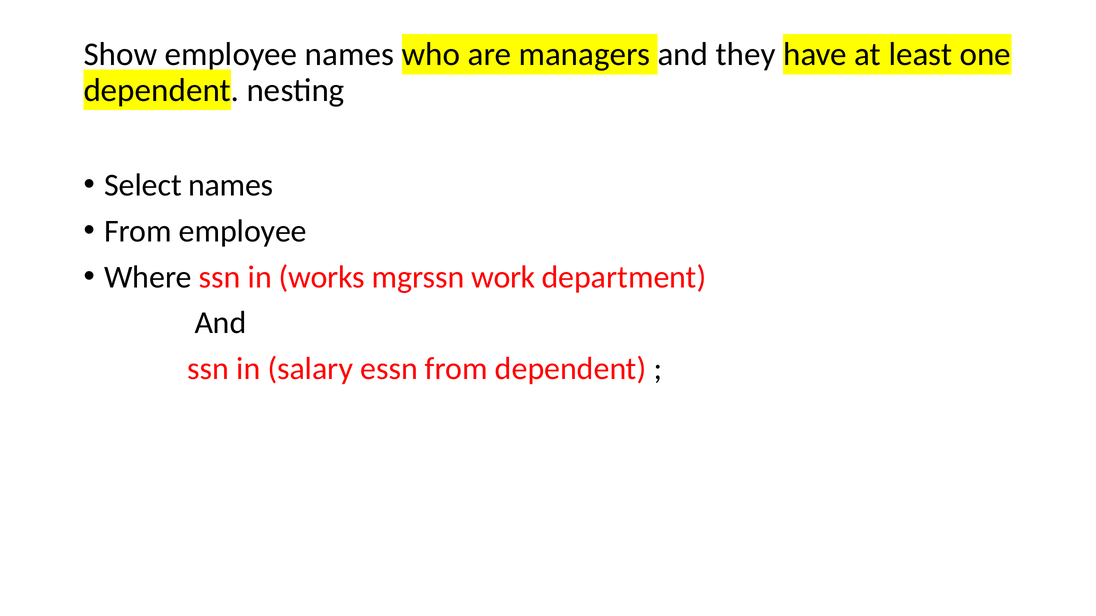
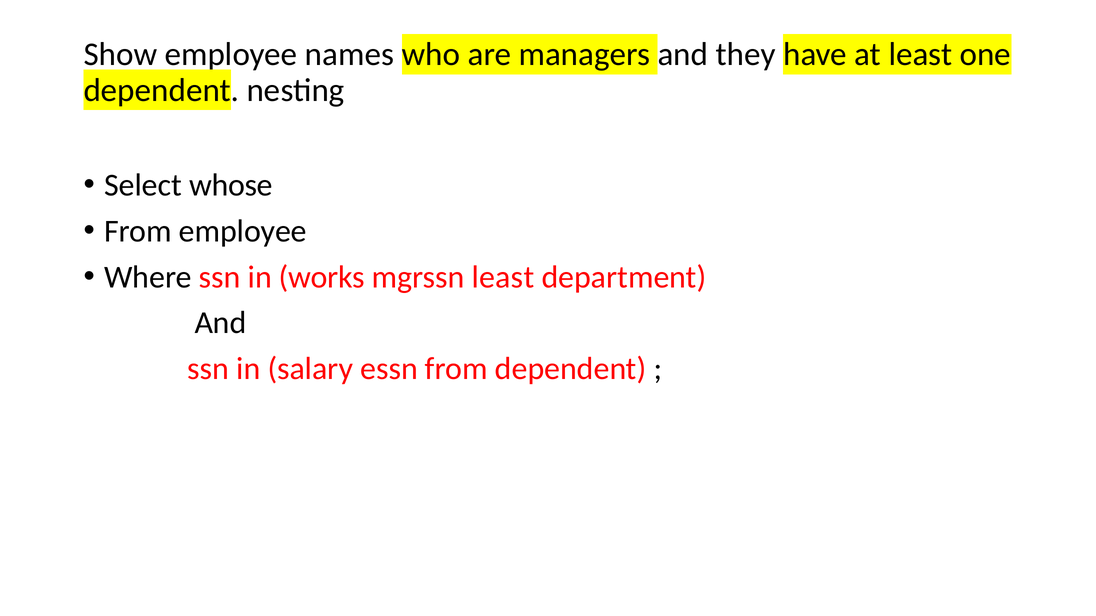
Select names: names -> whose
mgrssn work: work -> least
